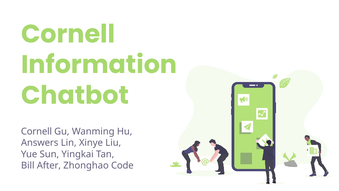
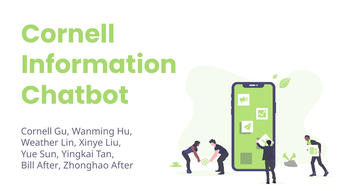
Answers: Answers -> Weather
Zhonghao Code: Code -> After
